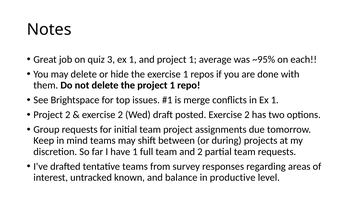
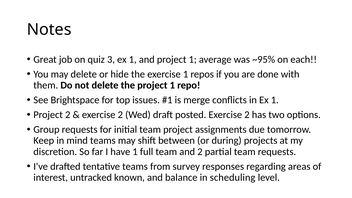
productive: productive -> scheduling
